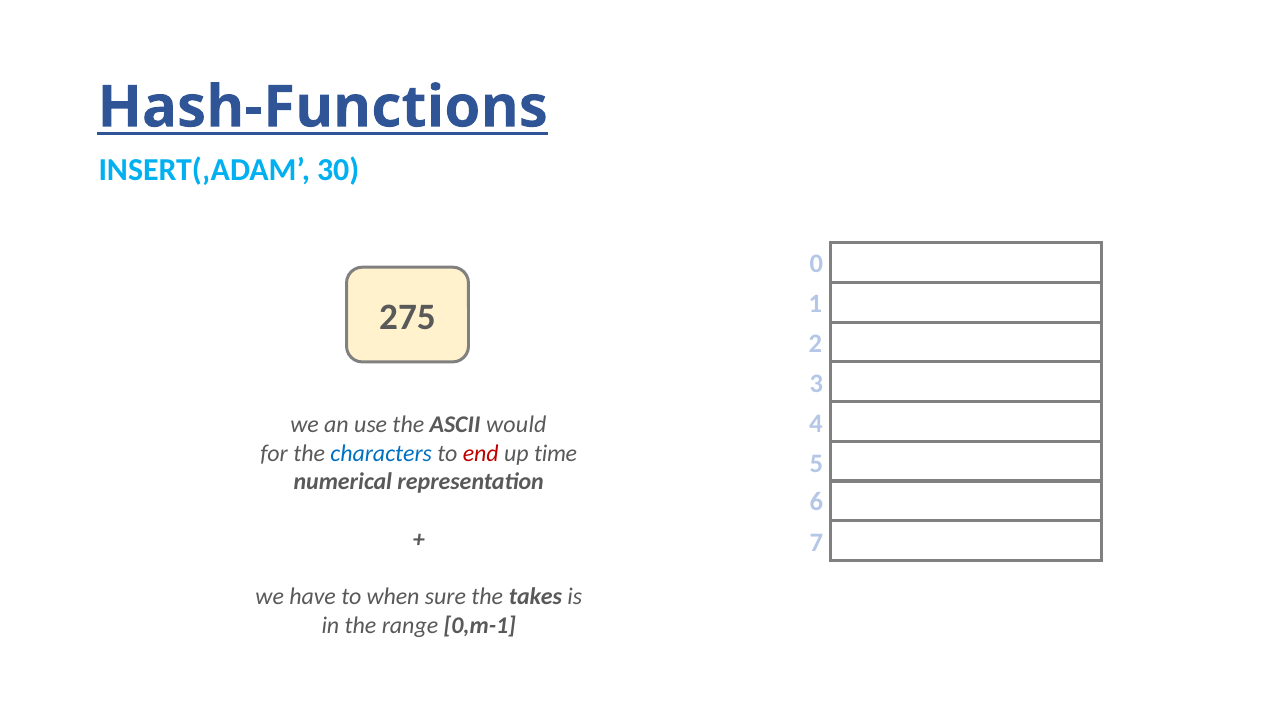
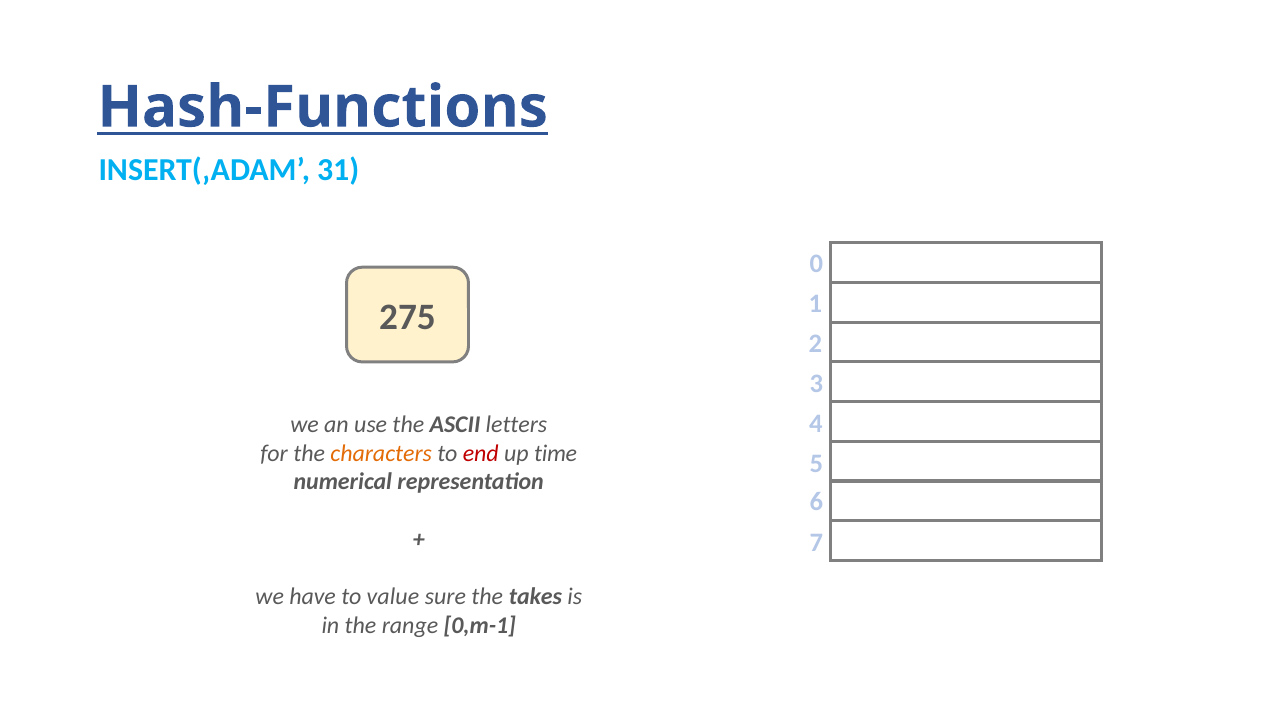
30: 30 -> 31
would: would -> letters
characters colour: blue -> orange
when: when -> value
